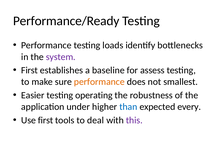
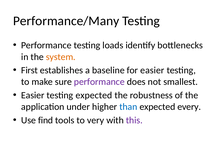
Performance/Ready: Performance/Ready -> Performance/Many
system colour: purple -> orange
for assess: assess -> easier
performance at (99, 82) colour: orange -> purple
testing operating: operating -> expected
Use first: first -> find
deal: deal -> very
